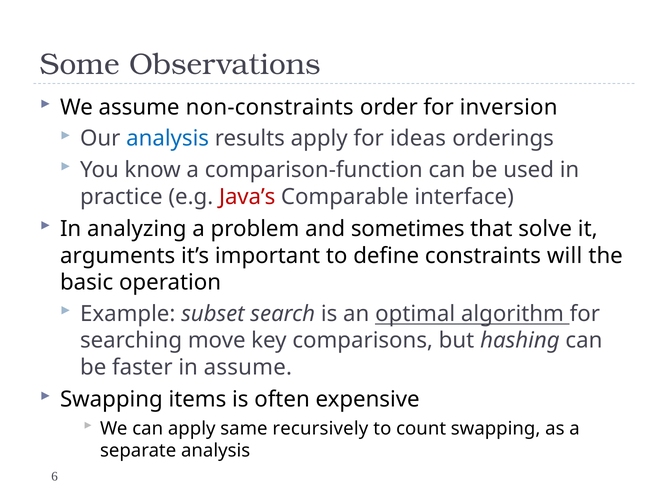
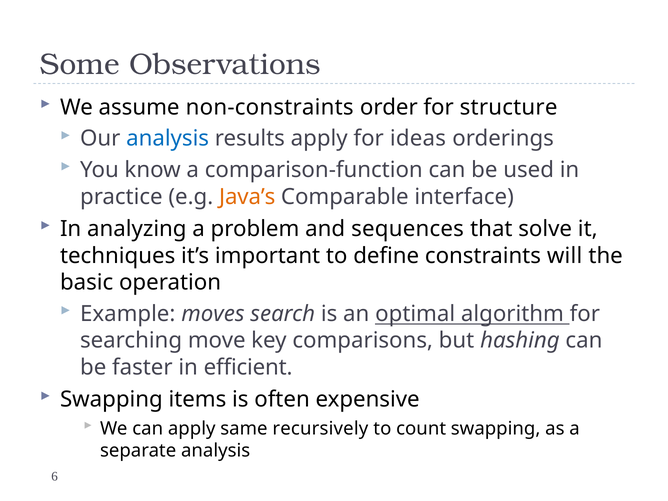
inversion: inversion -> structure
Java’s colour: red -> orange
sometimes: sometimes -> sequences
arguments: arguments -> techniques
subset: subset -> moves
in assume: assume -> efficient
